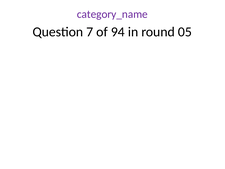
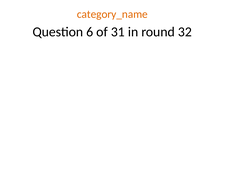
category_name colour: purple -> orange
7: 7 -> 6
94: 94 -> 31
05: 05 -> 32
